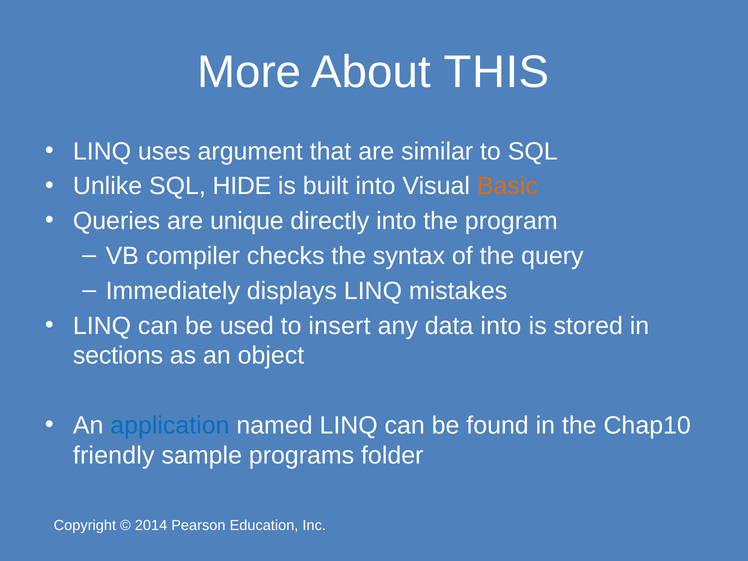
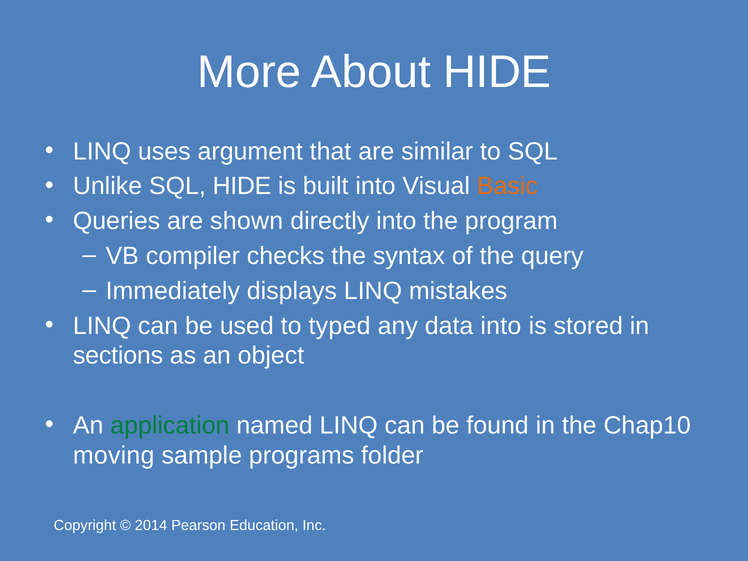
About THIS: THIS -> HIDE
unique: unique -> shown
insert: insert -> typed
application colour: blue -> green
friendly: friendly -> moving
